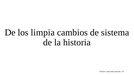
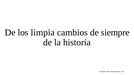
sistema: sistema -> siempre
